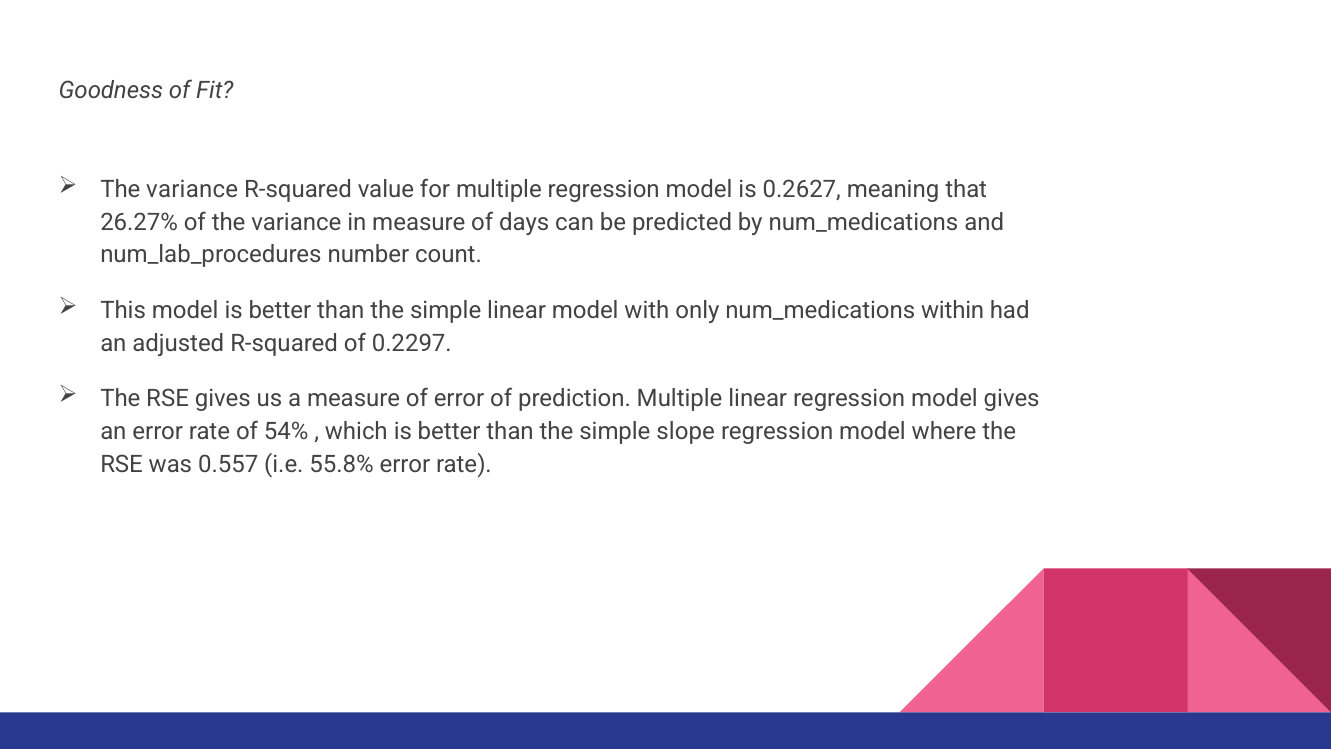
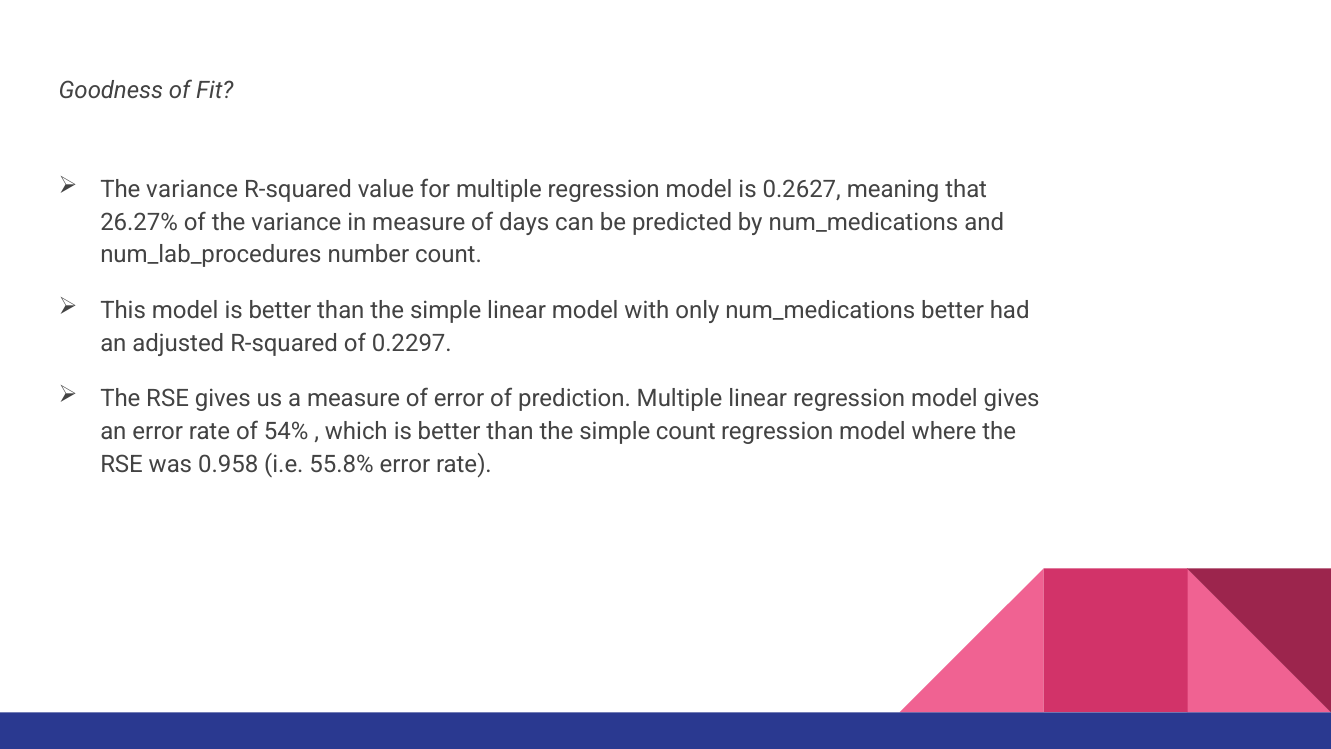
num_medications within: within -> better
simple slope: slope -> count
0.557: 0.557 -> 0.958
